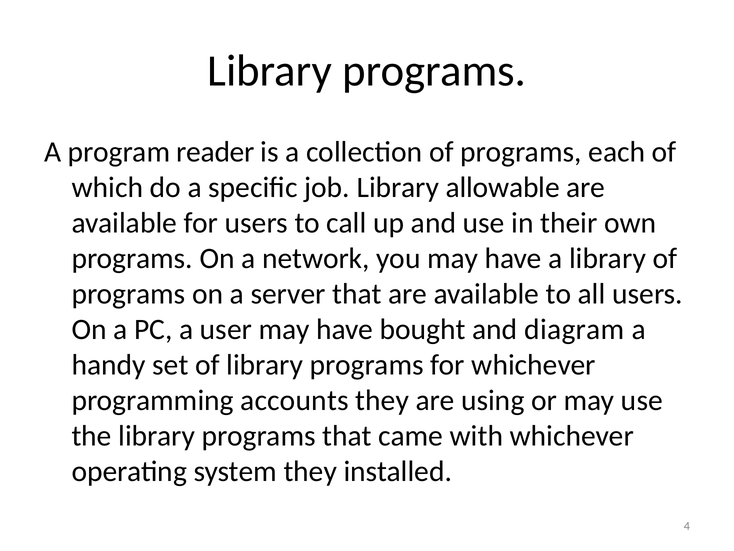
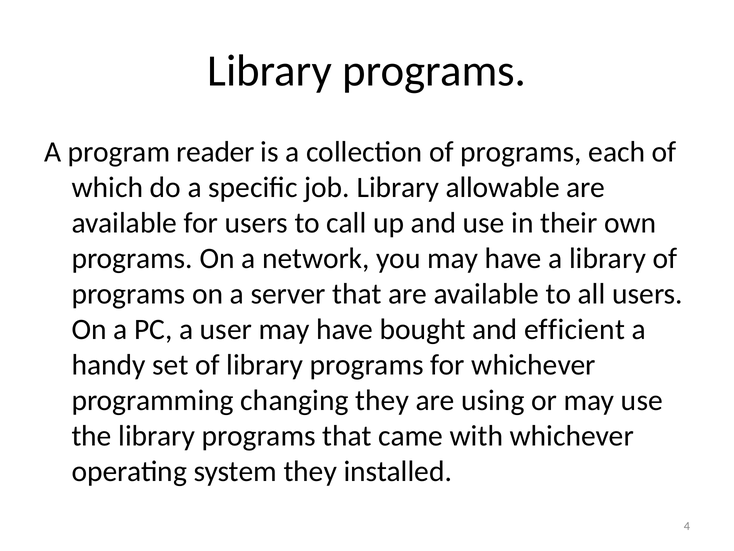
diagram: diagram -> efficient
accounts: accounts -> changing
